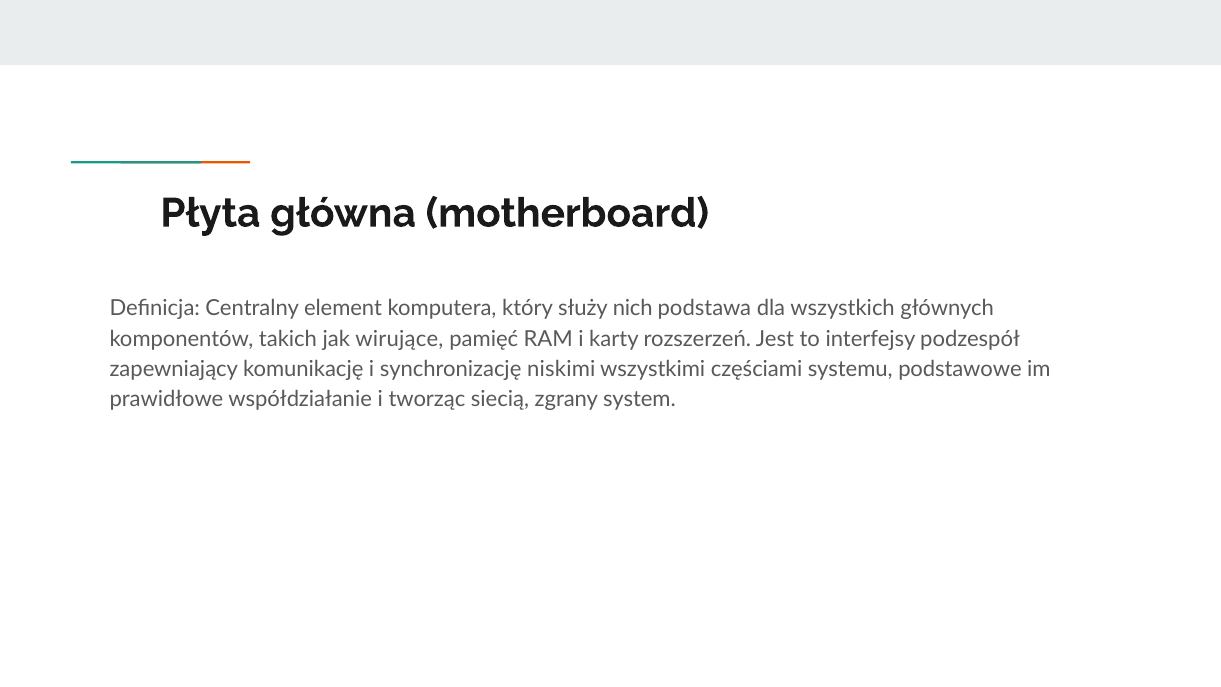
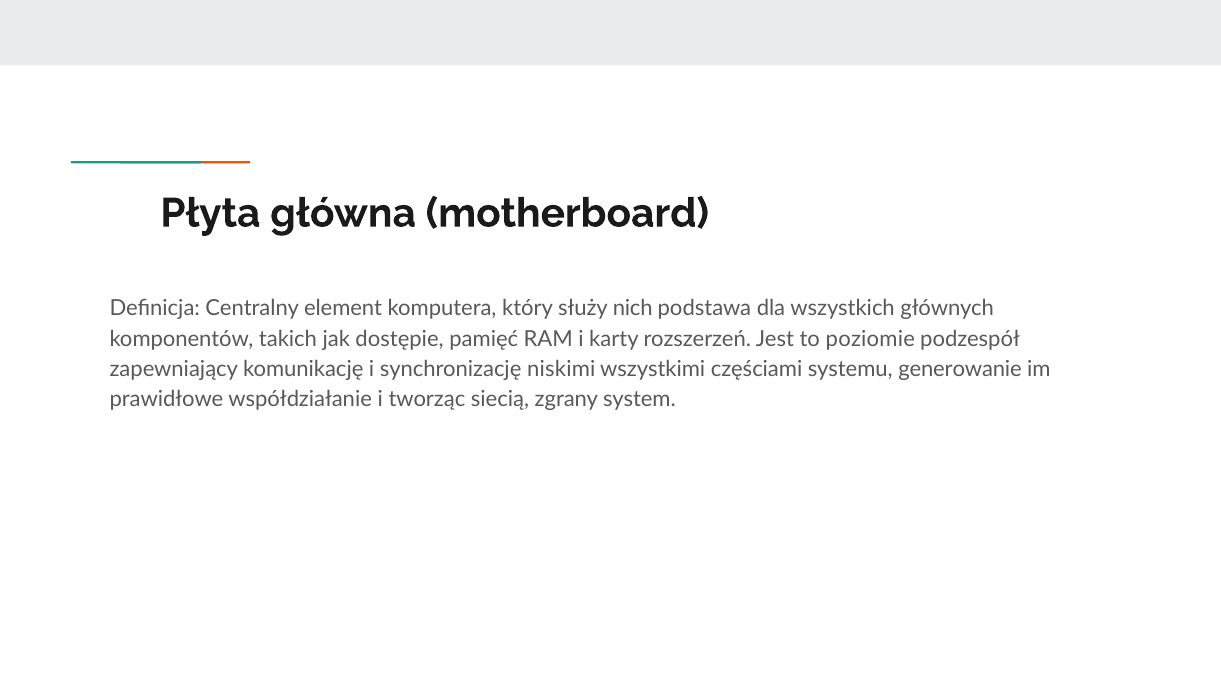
wirujące: wirujące -> dostępie
interfejsy: interfejsy -> poziomie
podstawowe: podstawowe -> generowanie
